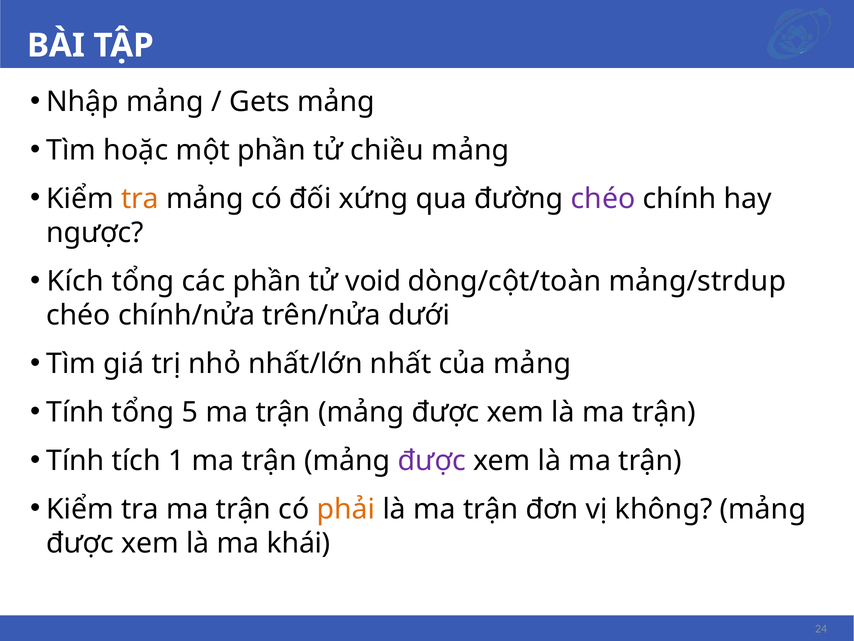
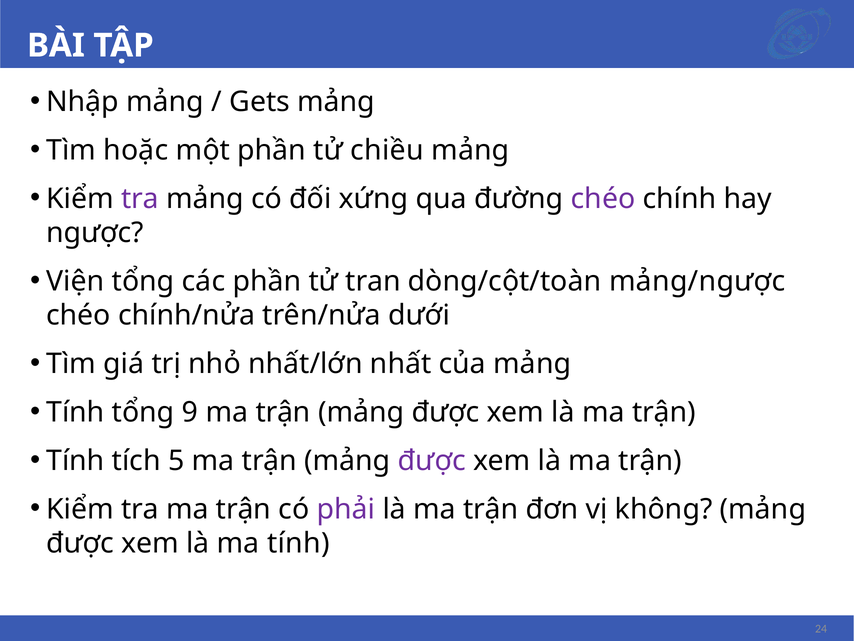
tra at (140, 198) colour: orange -> purple
Kích: Kích -> Viện
void: void -> tran
mảng/strdup: mảng/strdup -> mảng/ngược
5: 5 -> 9
1: 1 -> 5
phải colour: orange -> purple
ma khái: khái -> tính
